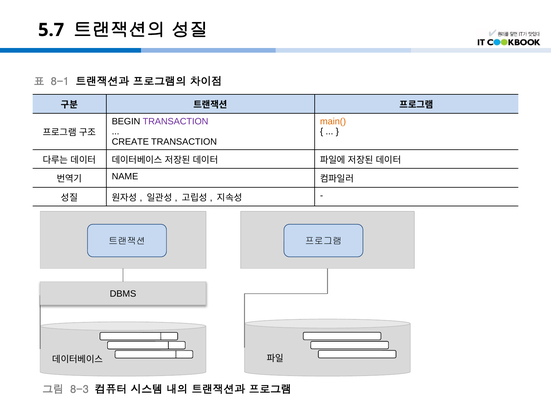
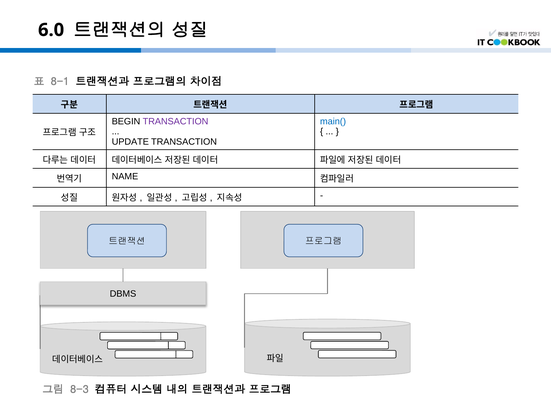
5.7: 5.7 -> 6.0
main( colour: orange -> blue
CREATE: CREATE -> UPDATE
